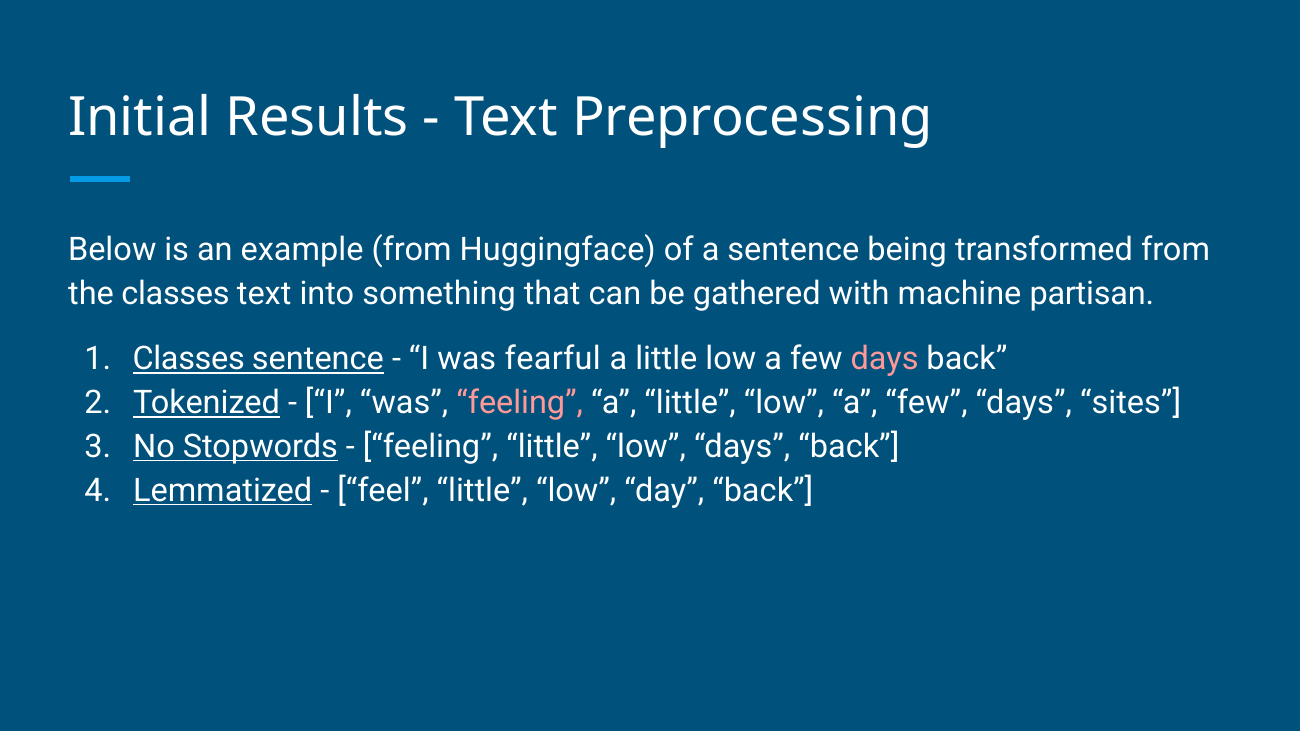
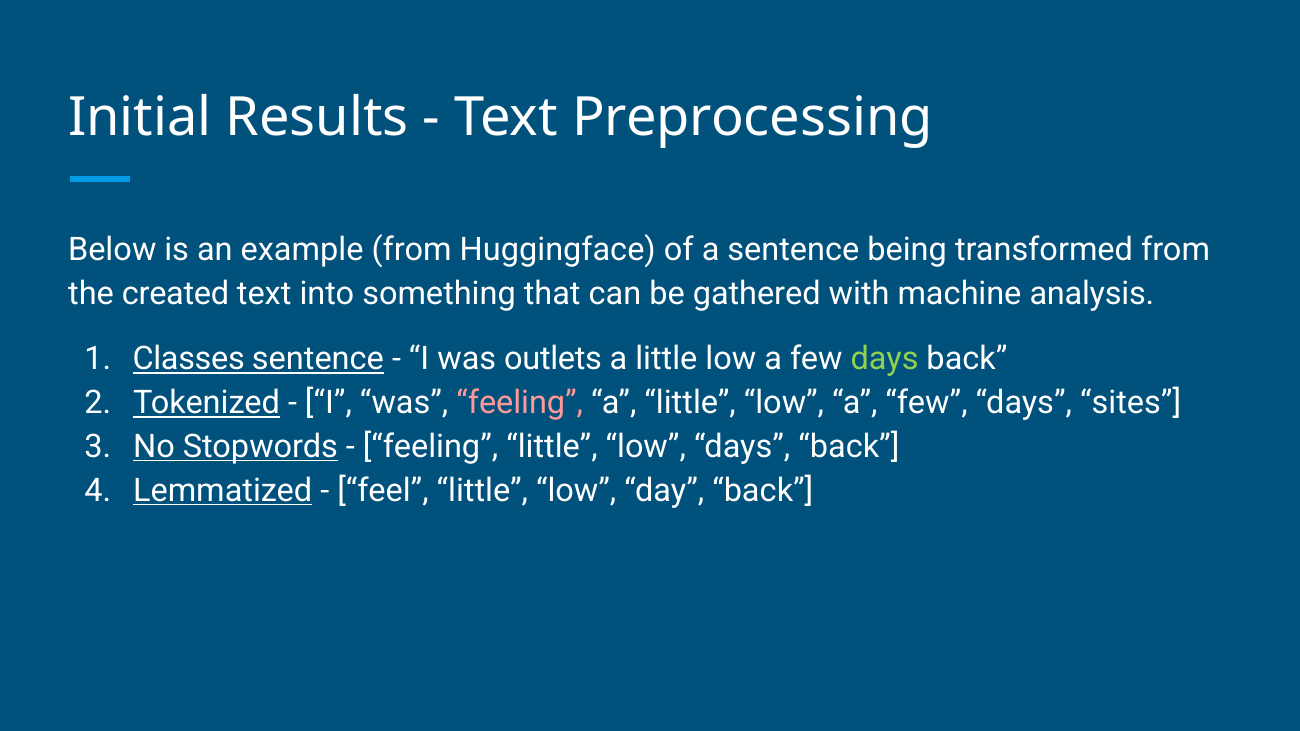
the classes: classes -> created
partisan: partisan -> analysis
fearful: fearful -> outlets
days at (885, 359) colour: pink -> light green
